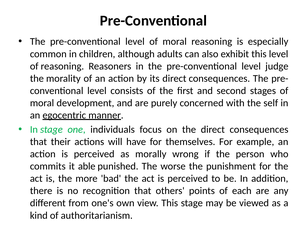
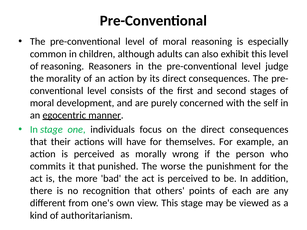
it able: able -> that
